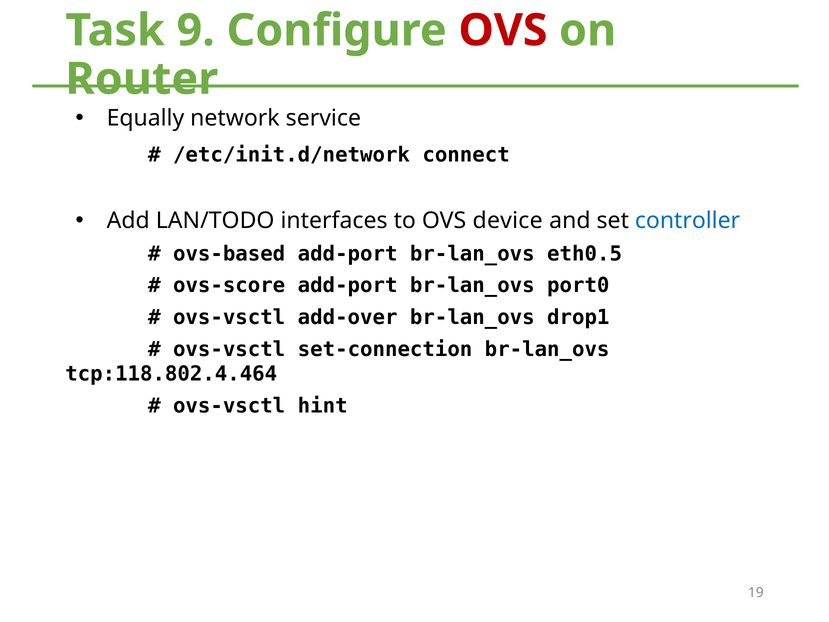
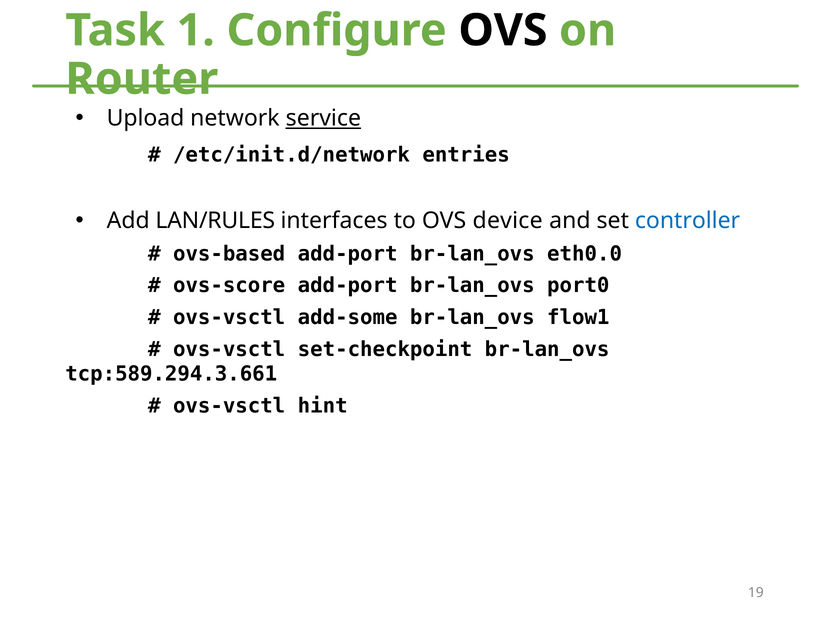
9: 9 -> 1
OVS at (503, 30) colour: red -> black
Equally: Equally -> Upload
service underline: none -> present
connect: connect -> entries
LAN/TODO: LAN/TODO -> LAN/RULES
eth0.5: eth0.5 -> eth0.0
add-over: add-over -> add-some
drop1: drop1 -> flow1
set-connection: set-connection -> set-checkpoint
tcp:118.802.4.464: tcp:118.802.4.464 -> tcp:589.294.3.661
